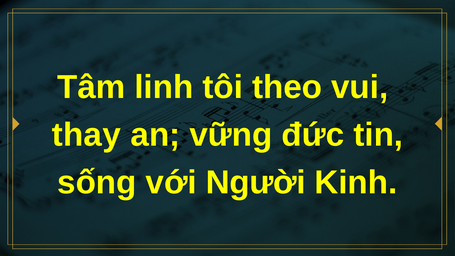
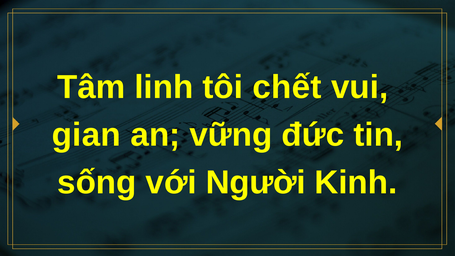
theo: theo -> chết
thay: thay -> gian
